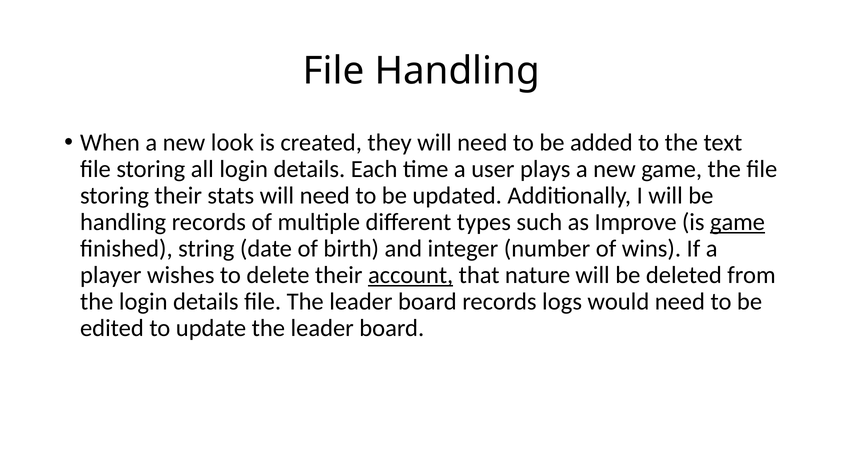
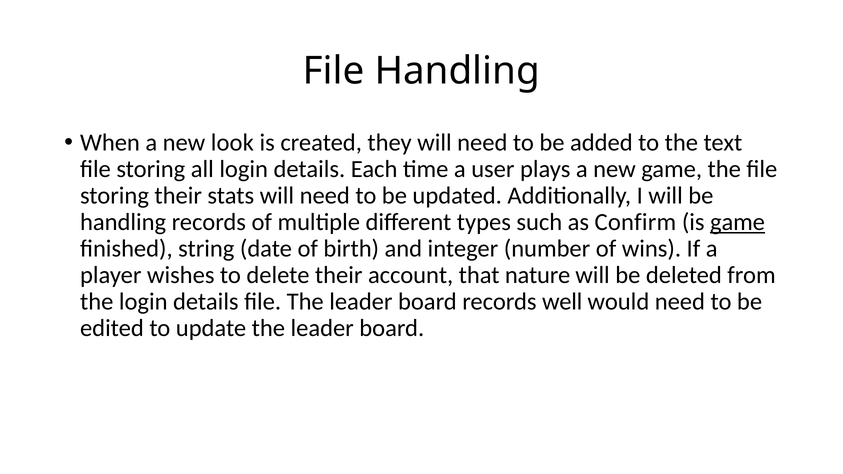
Improve: Improve -> Confirm
account underline: present -> none
logs: logs -> well
